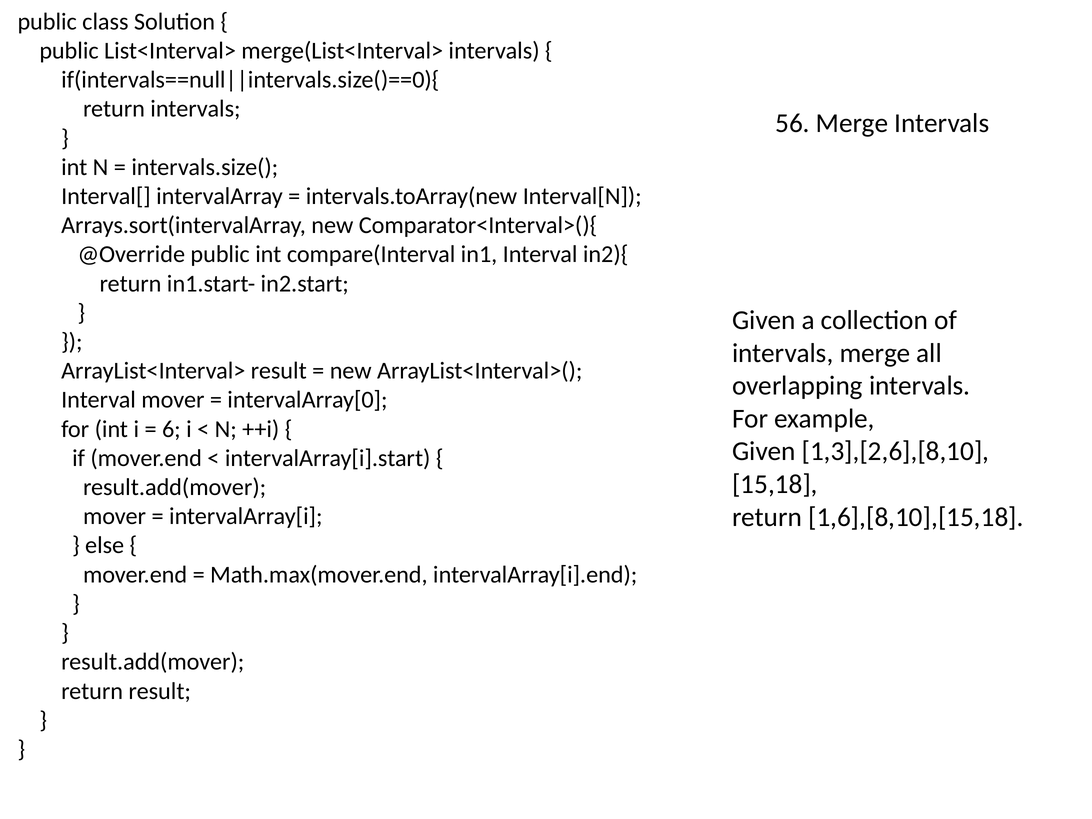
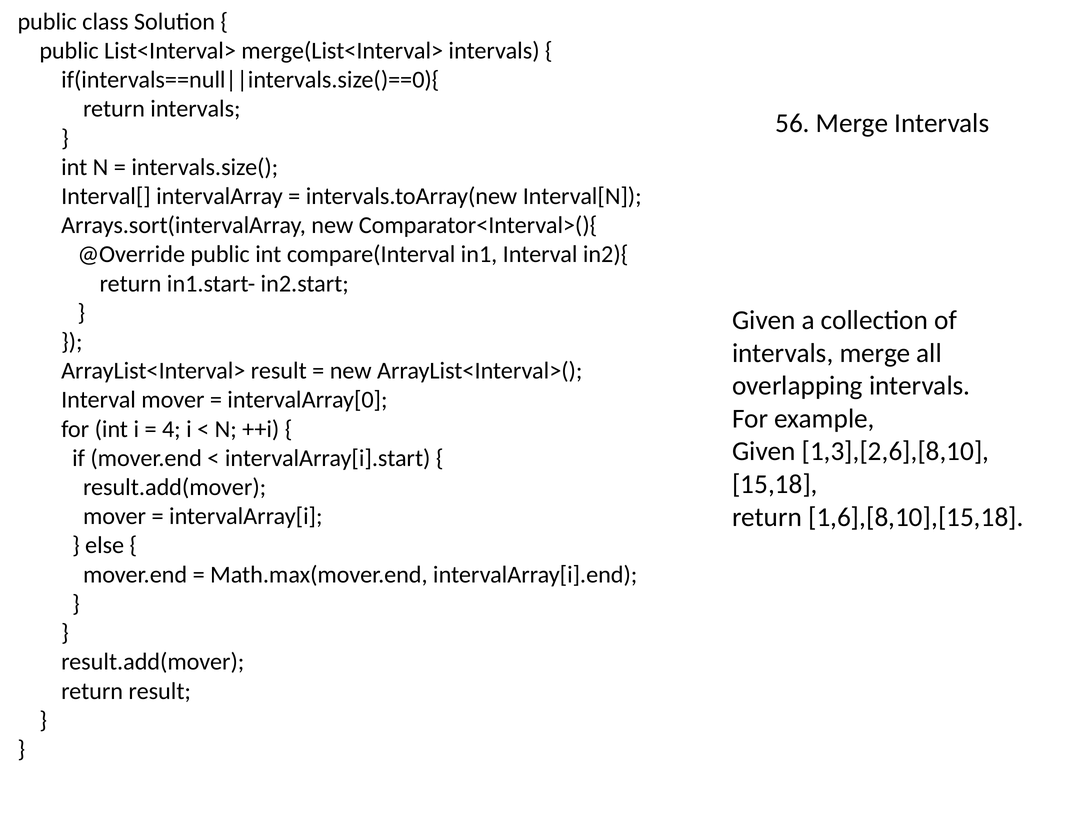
6: 6 -> 4
